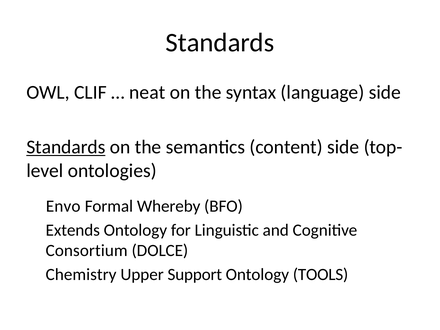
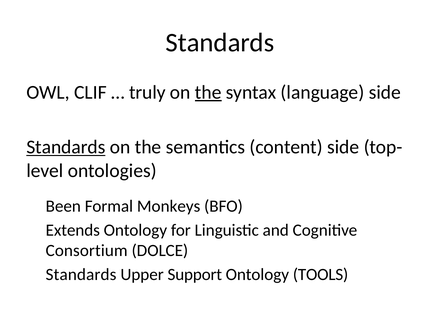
neat: neat -> truly
the at (208, 92) underline: none -> present
Envo: Envo -> Been
Whereby: Whereby -> Monkeys
Chemistry at (81, 275): Chemistry -> Standards
